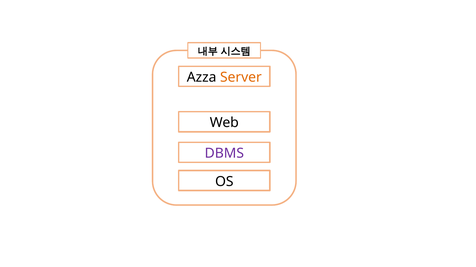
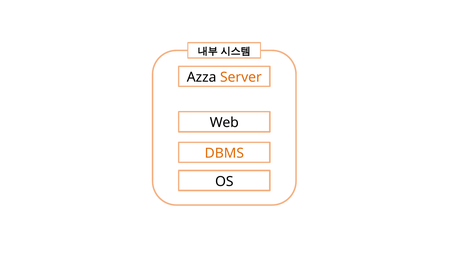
DBMS colour: purple -> orange
